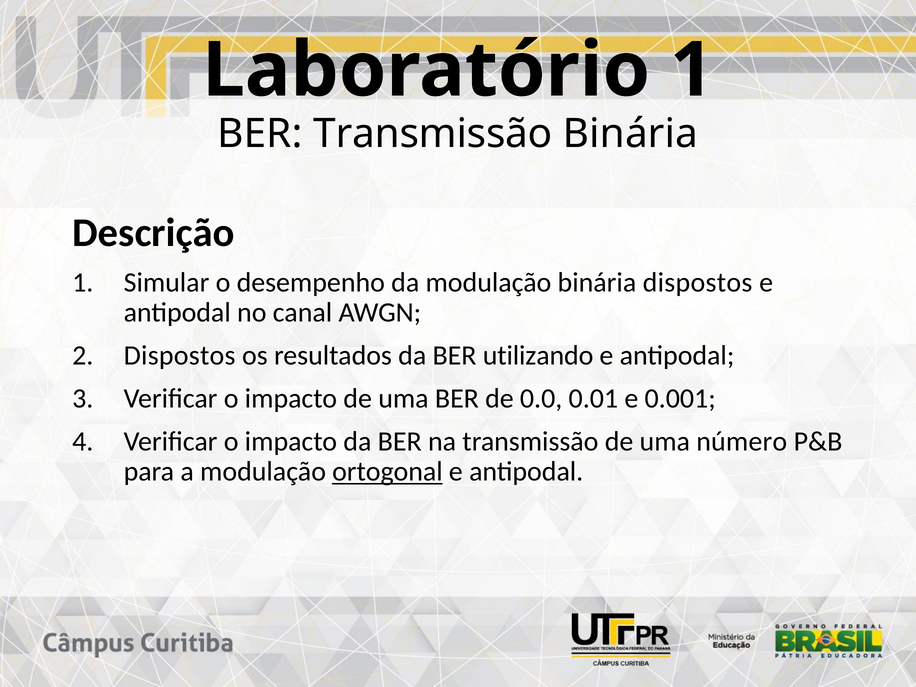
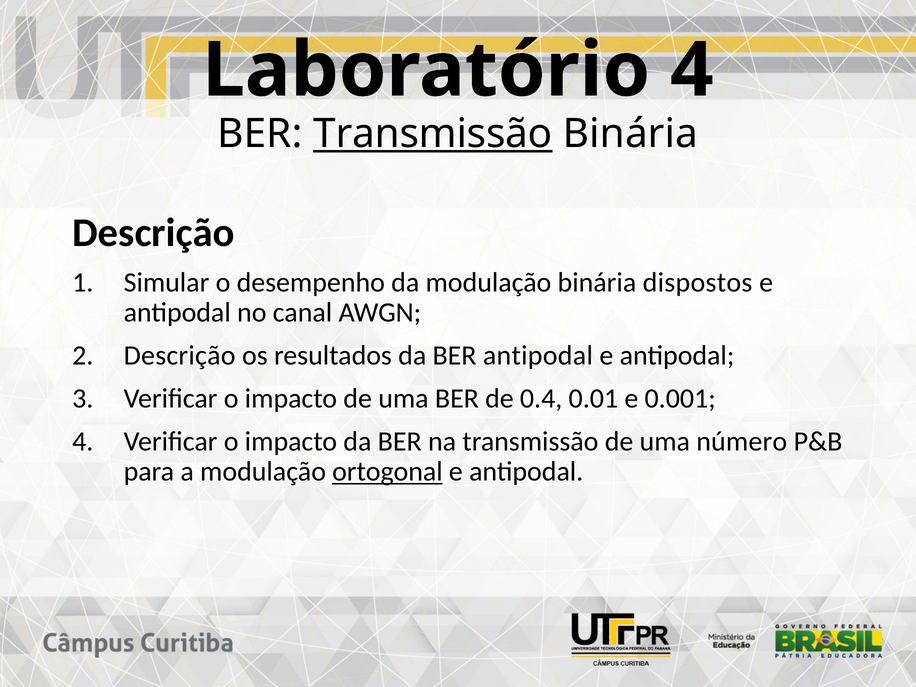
Laboratório 1: 1 -> 4
Transmissão at (433, 134) underline: none -> present
Dispostos at (180, 356): Dispostos -> Descrição
BER utilizando: utilizando -> antipodal
0.0: 0.0 -> 0.4
